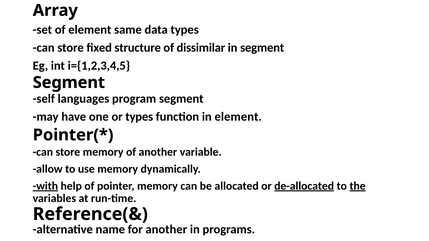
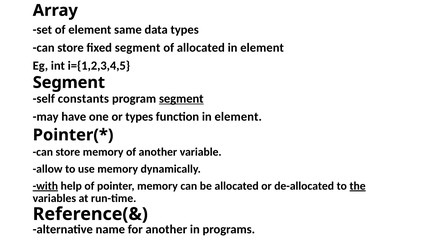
fixed structure: structure -> segment
of dissimilar: dissimilar -> allocated
segment at (262, 48): segment -> element
languages: languages -> constants
segment at (181, 99) underline: none -> present
de-allocated underline: present -> none
